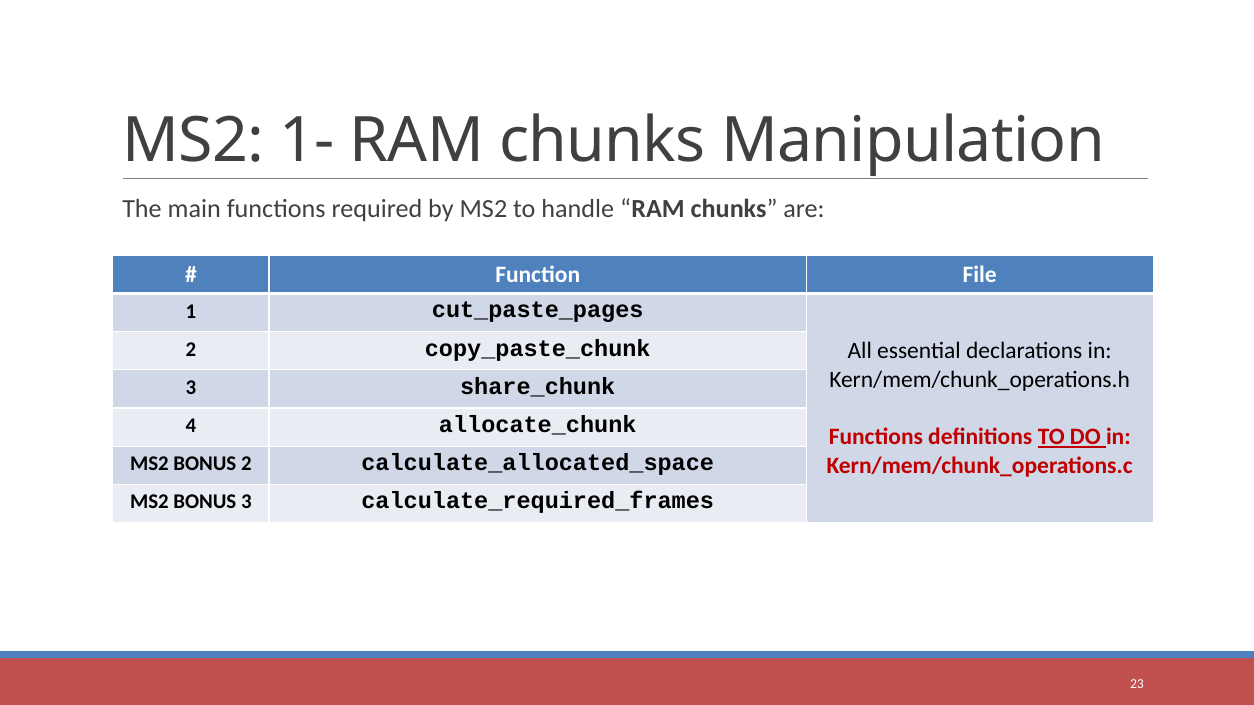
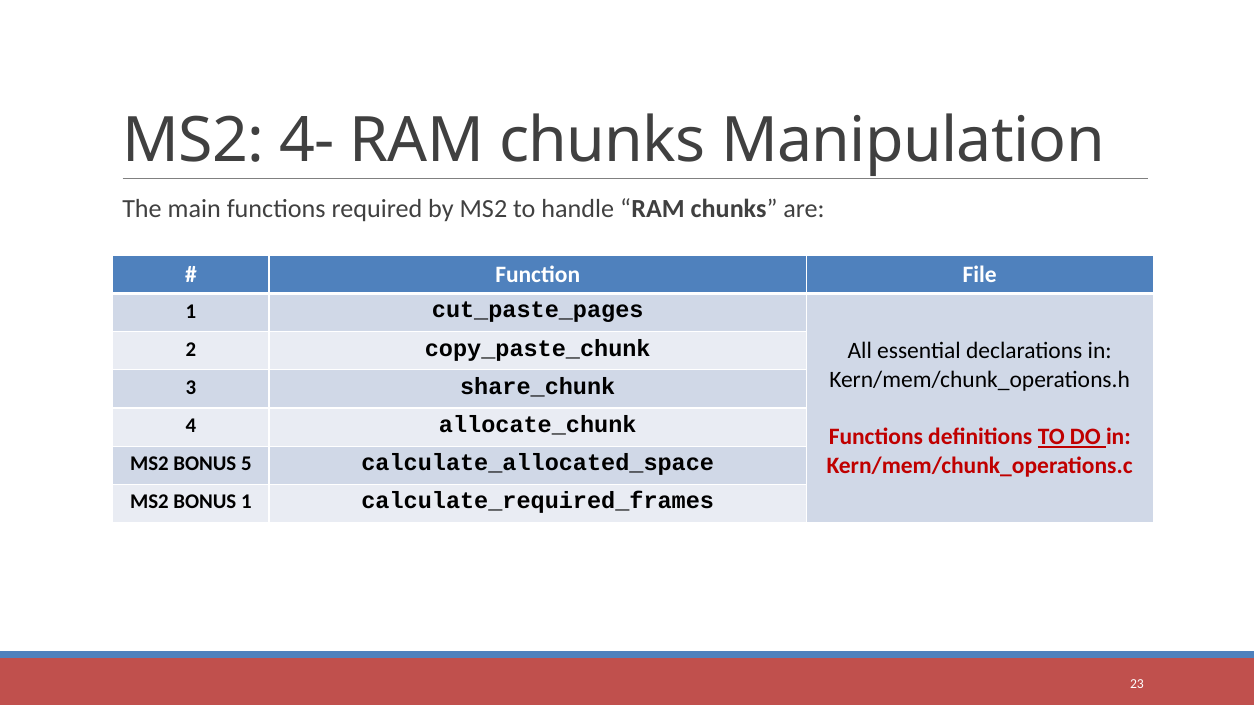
1-: 1- -> 4-
BONUS 2: 2 -> 5
BONUS 3: 3 -> 1
